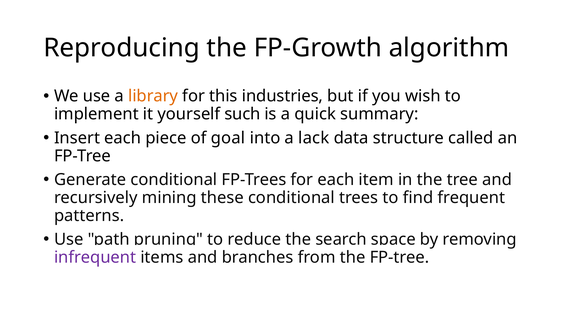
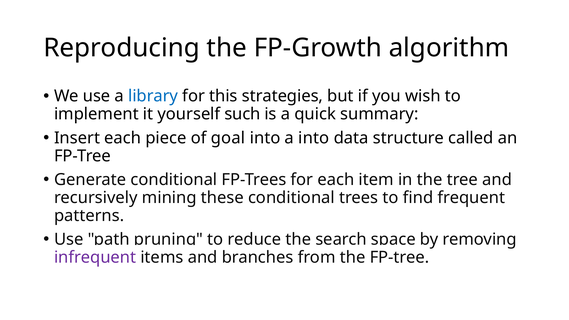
library colour: orange -> blue
industries: industries -> strategies
a lack: lack -> into
